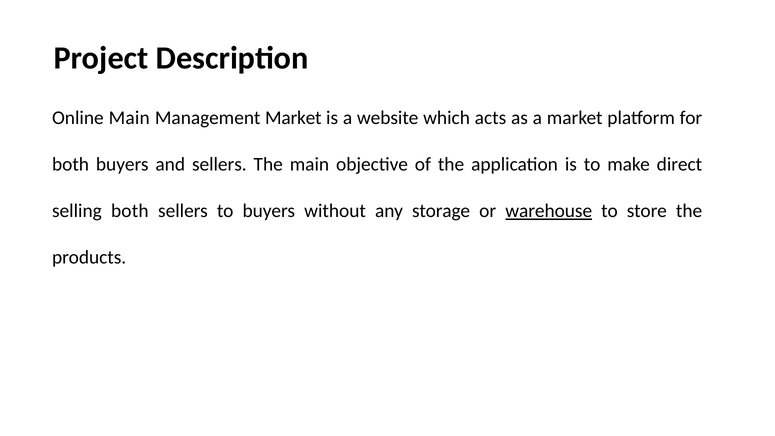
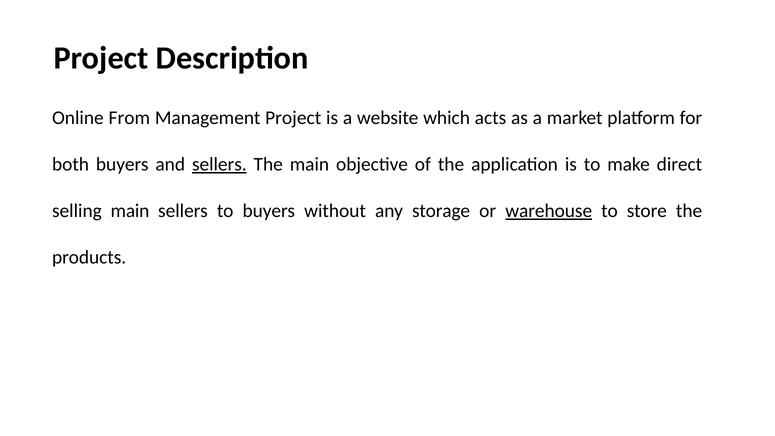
Online Main: Main -> From
Management Market: Market -> Project
sellers at (219, 164) underline: none -> present
selling both: both -> main
